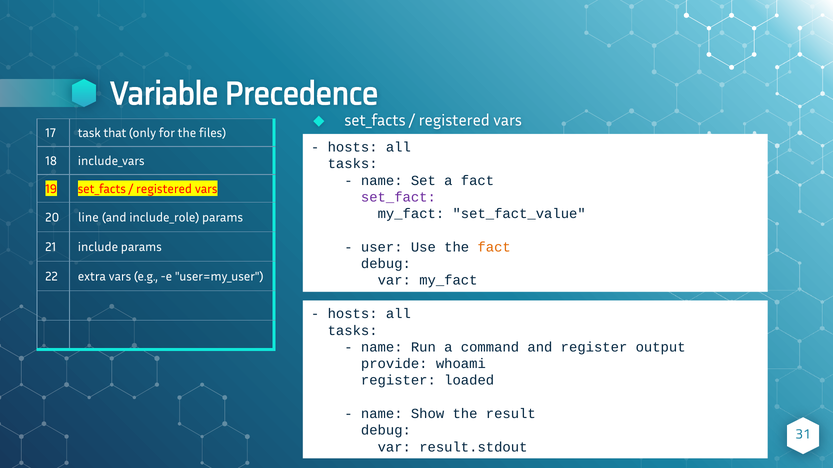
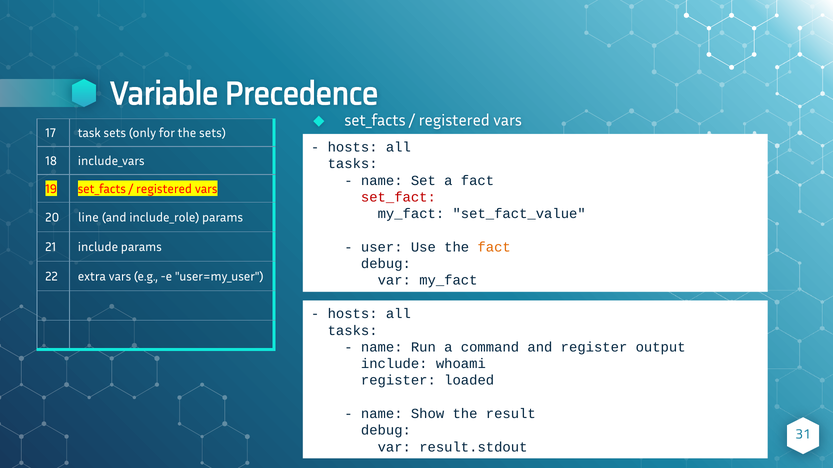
task that: that -> sets
the files: files -> sets
set_fact colour: purple -> red
provide at (394, 364): provide -> include
